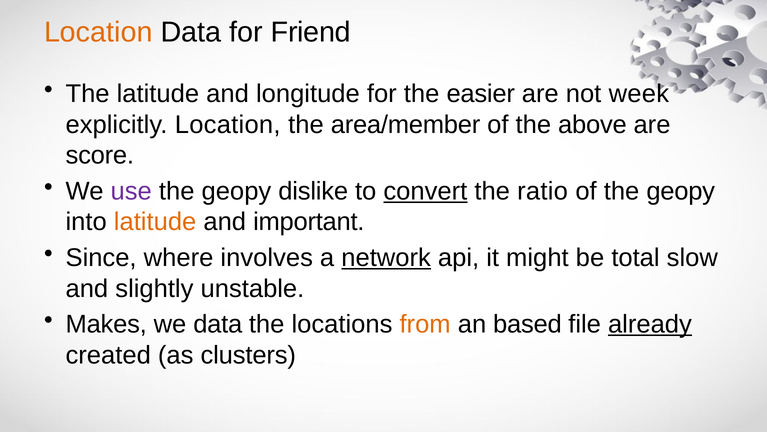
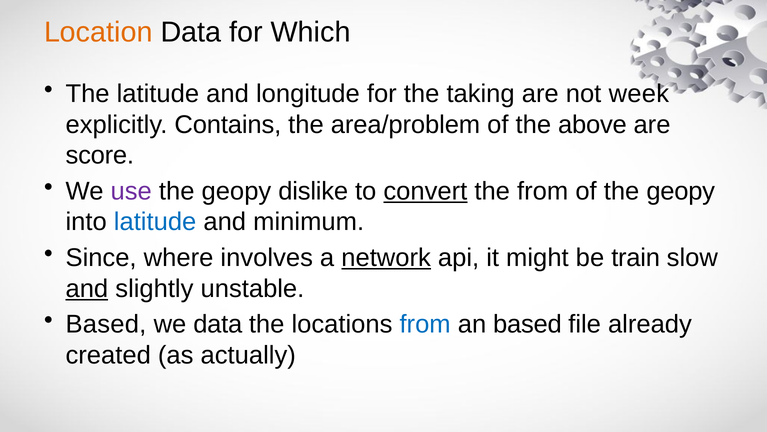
Friend: Friend -> Which
easier: easier -> taking
explicitly Location: Location -> Contains
area/member: area/member -> area/problem
the ratio: ratio -> from
latitude at (155, 222) colour: orange -> blue
important: important -> minimum
total: total -> train
and at (87, 288) underline: none -> present
Makes at (106, 324): Makes -> Based
from at (425, 324) colour: orange -> blue
already underline: present -> none
clusters: clusters -> actually
